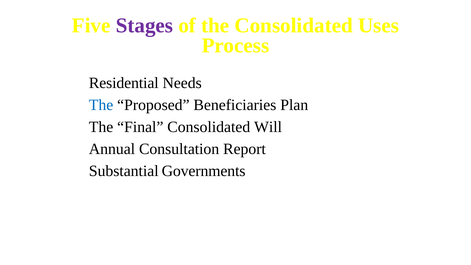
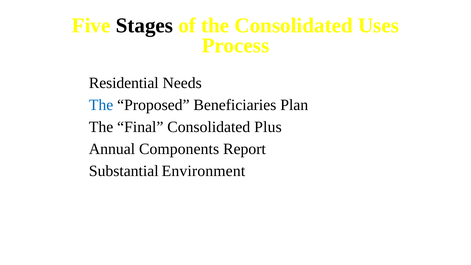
Stages colour: purple -> black
Will: Will -> Plus
Consultation: Consultation -> Components
Governments: Governments -> Environment
